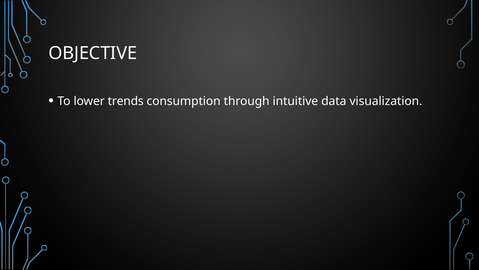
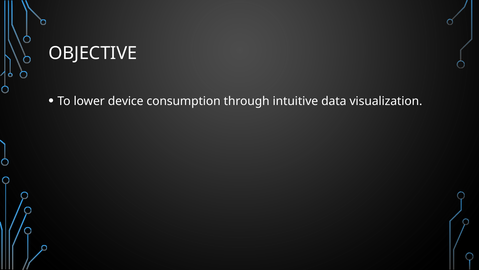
trends: trends -> device
